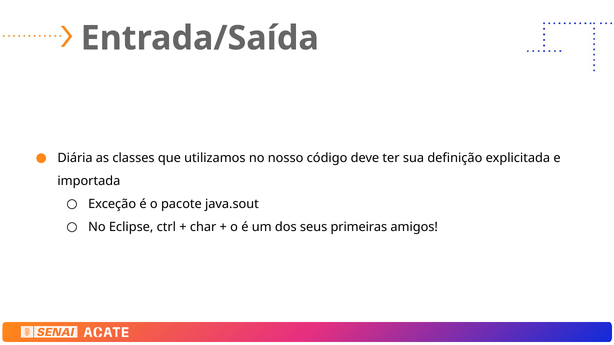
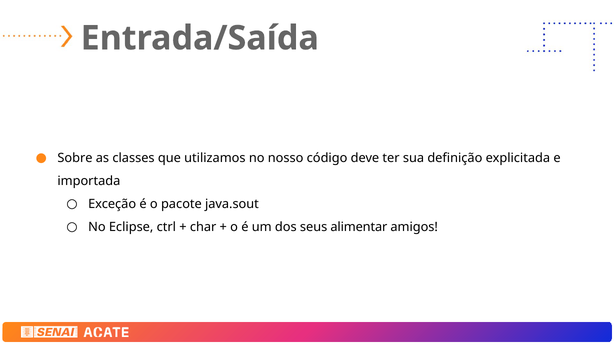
Diária: Diária -> Sobre
primeiras: primeiras -> alimentar
